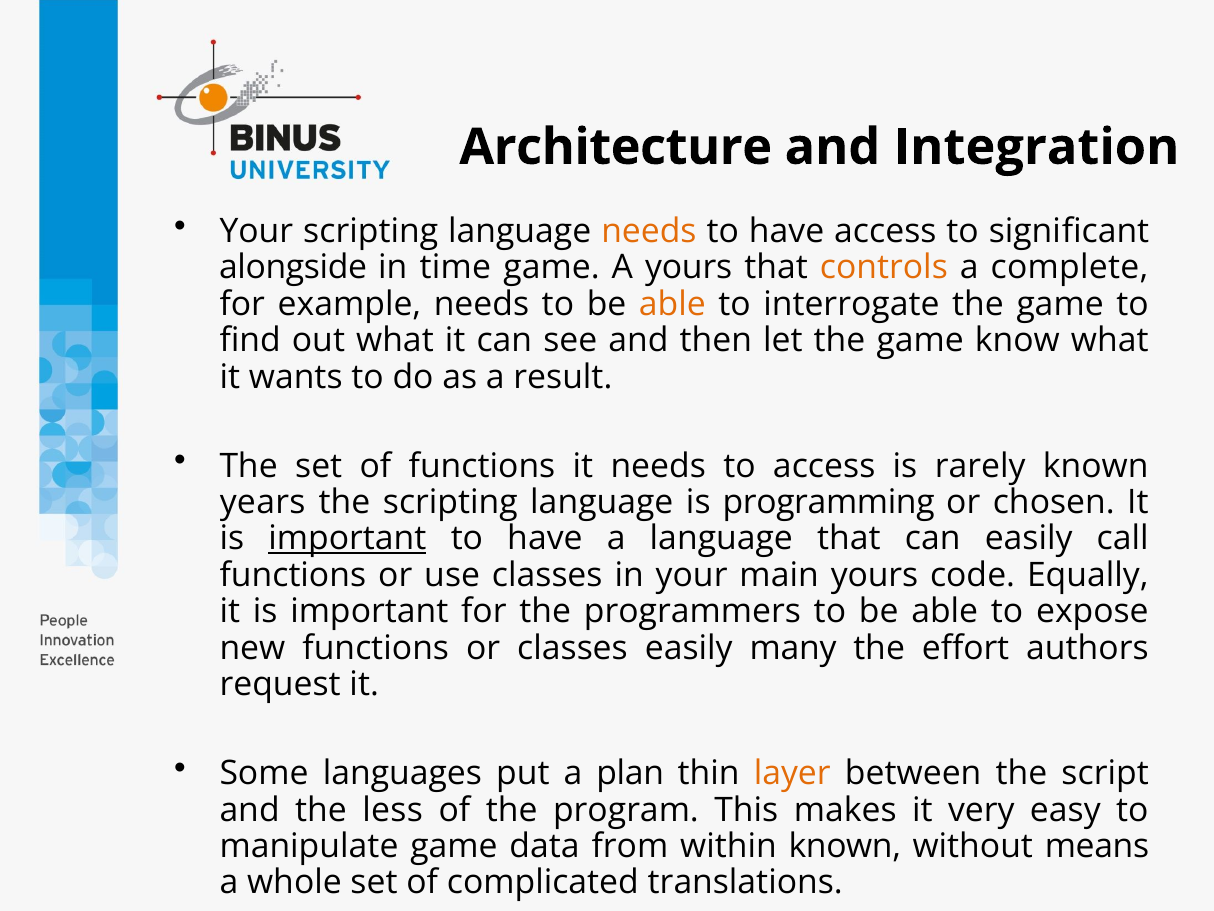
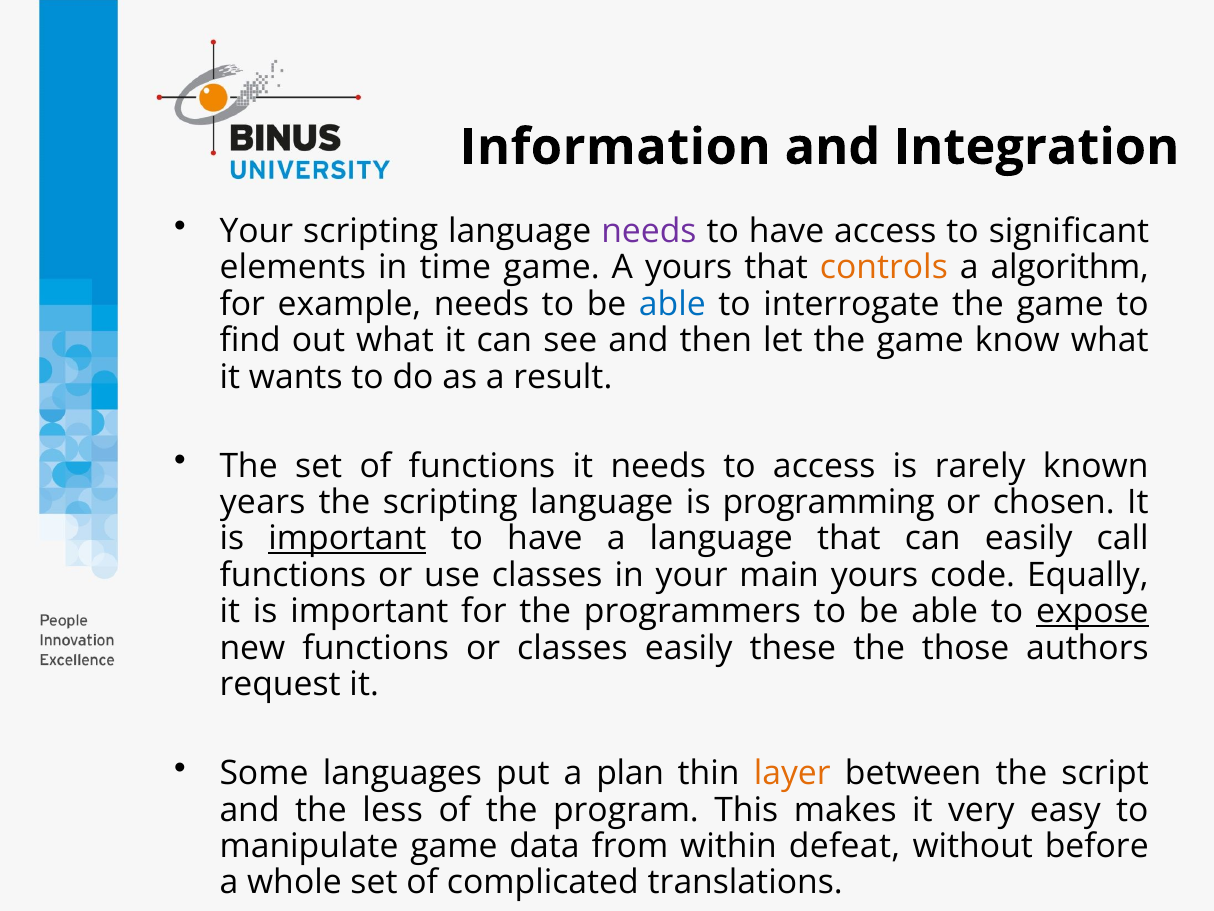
Architecture: Architecture -> Information
needs at (649, 231) colour: orange -> purple
alongside: alongside -> elements
complete: complete -> algorithm
able at (672, 304) colour: orange -> blue
expose underline: none -> present
many: many -> these
effort: effort -> those
within known: known -> defeat
means: means -> before
